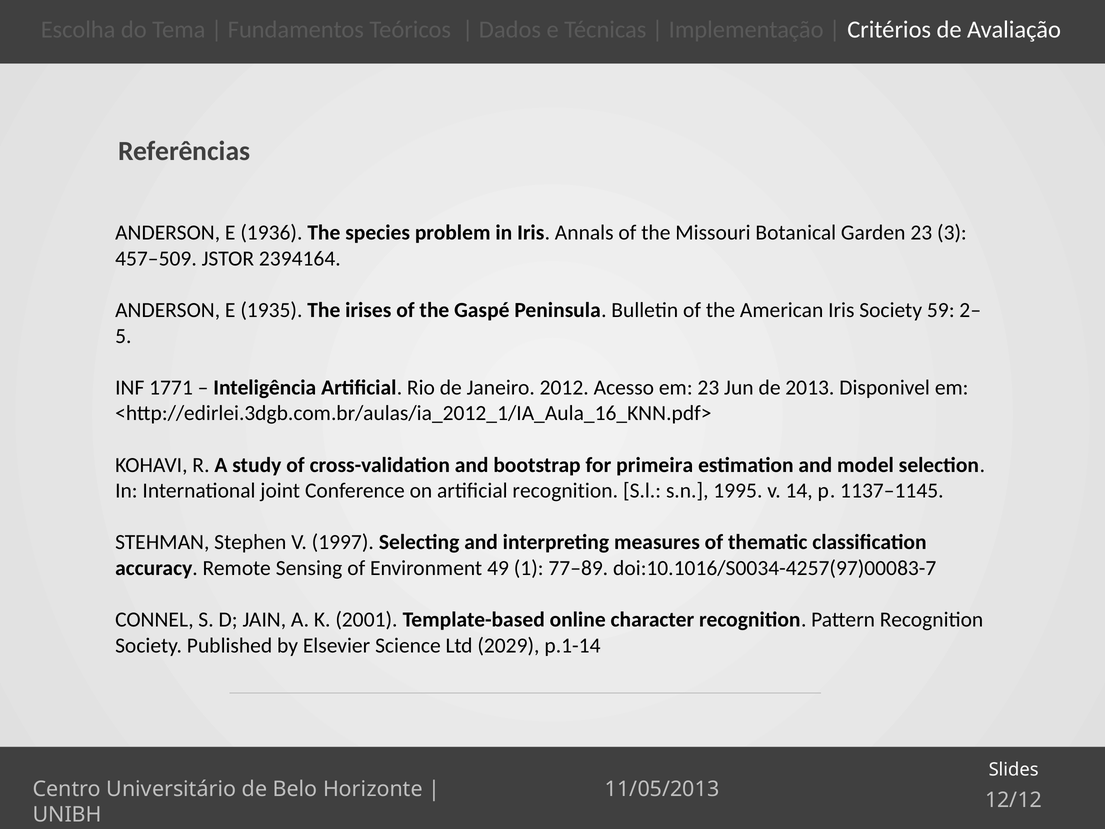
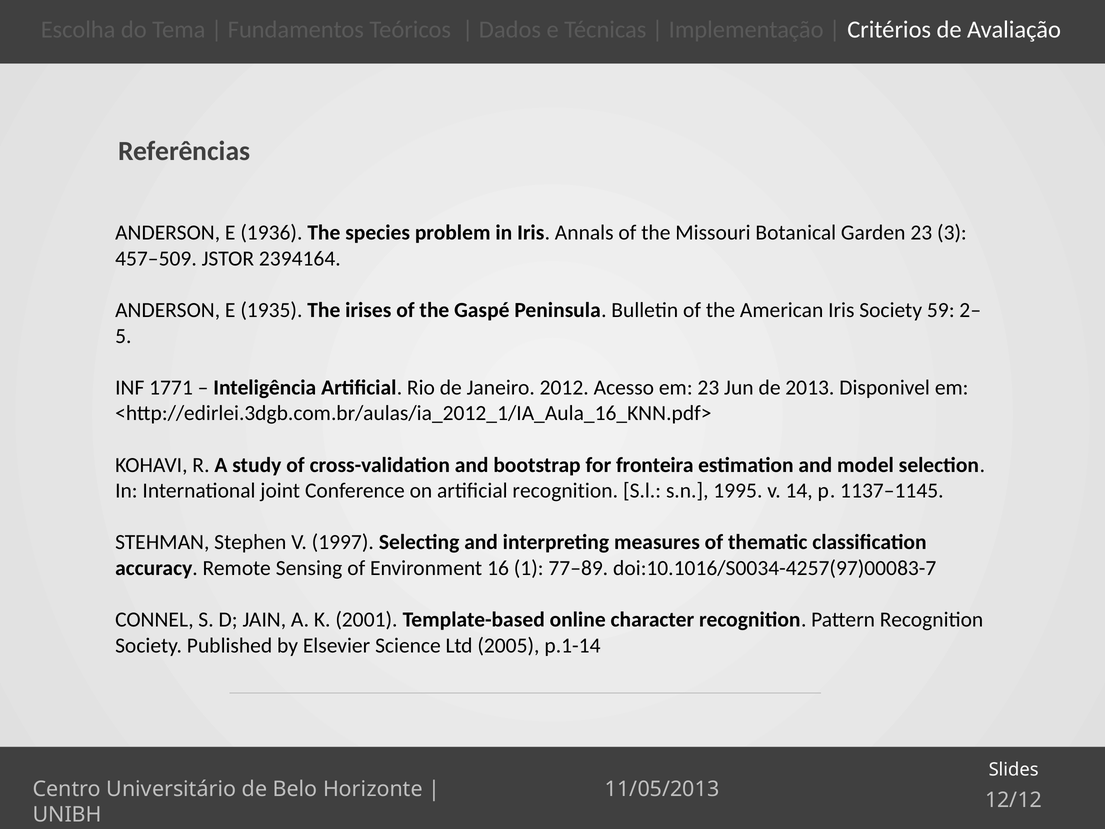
primeira: primeira -> fronteira
49: 49 -> 16
2029: 2029 -> 2005
